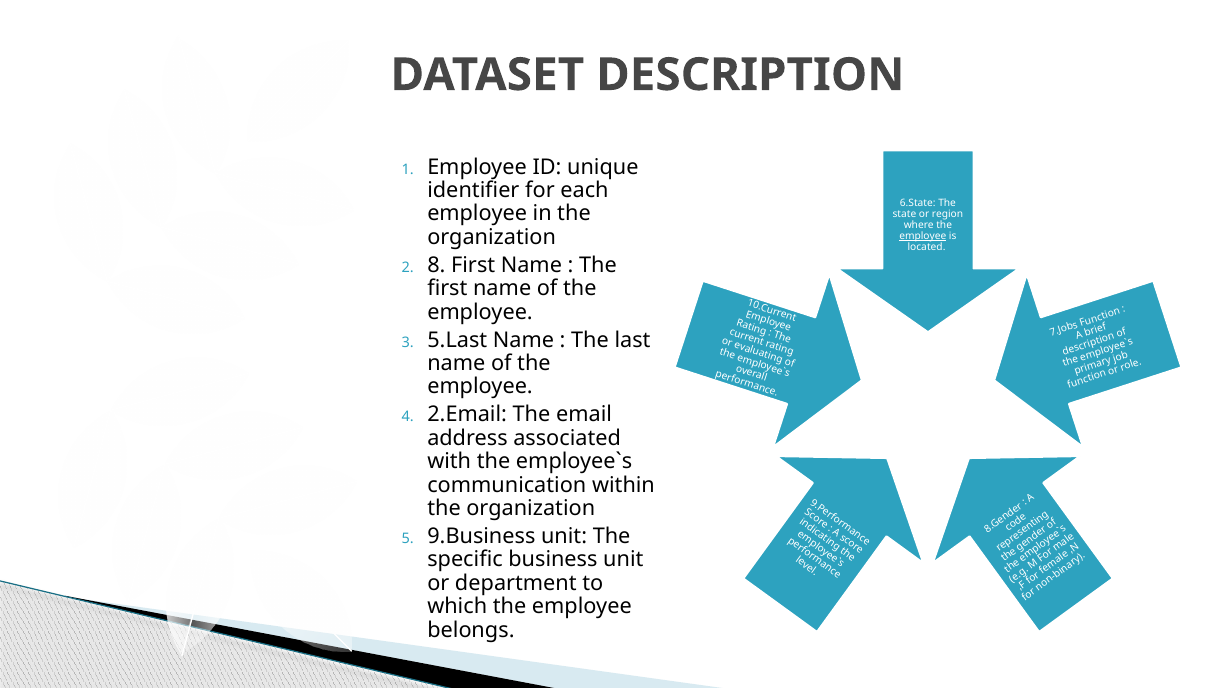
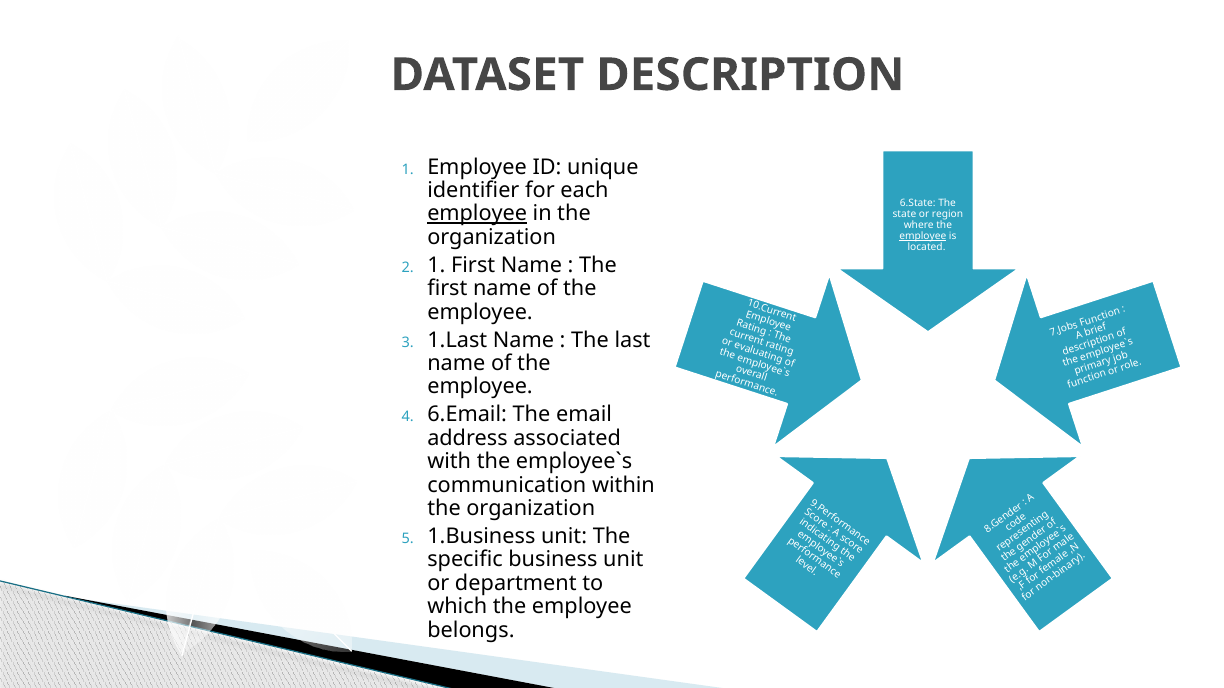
employee at (477, 214) underline: none -> present
2 8: 8 -> 1
5.Last: 5.Last -> 1.Last
2.Email: 2.Email -> 6.Email
9.Business: 9.Business -> 1.Business
